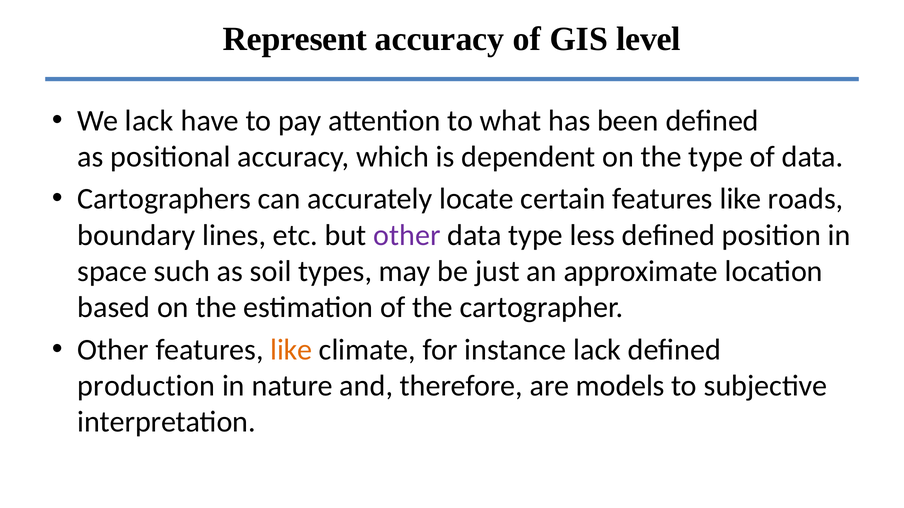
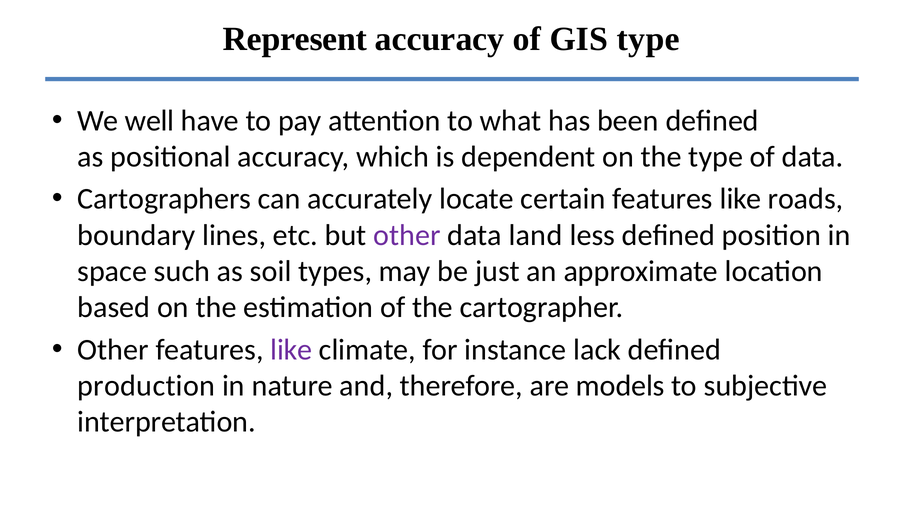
GIS level: level -> type
We lack: lack -> well
data type: type -> land
like at (291, 350) colour: orange -> purple
